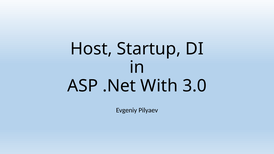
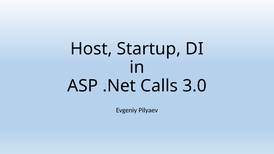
With: With -> Calls
